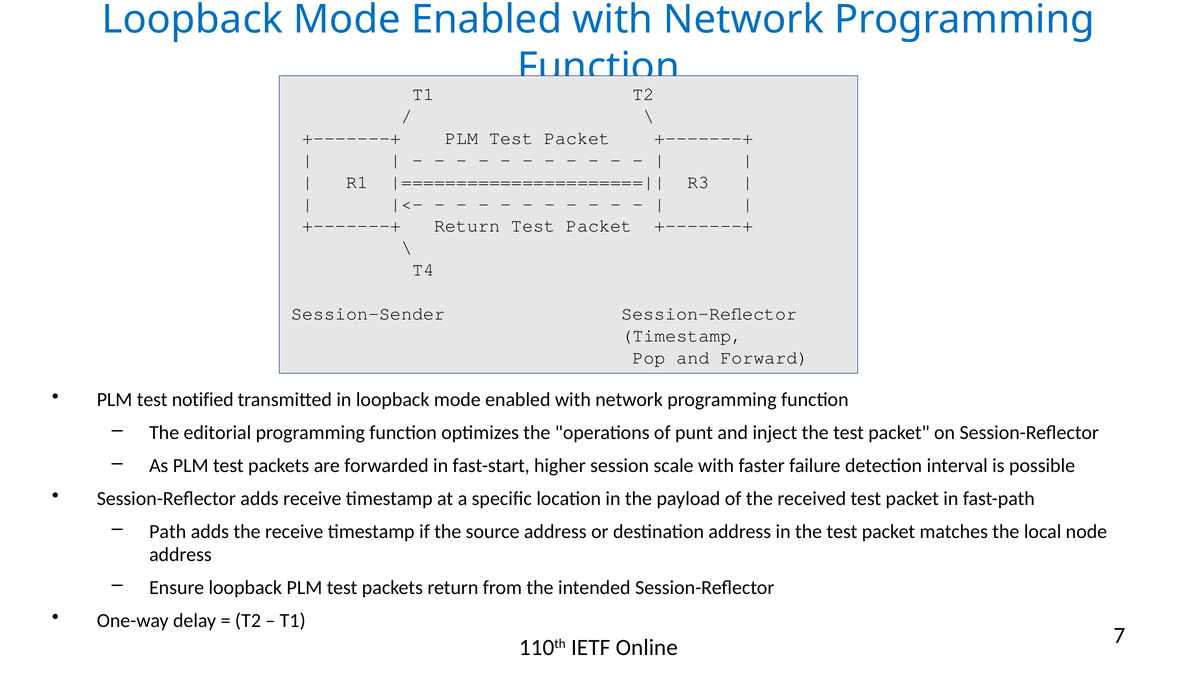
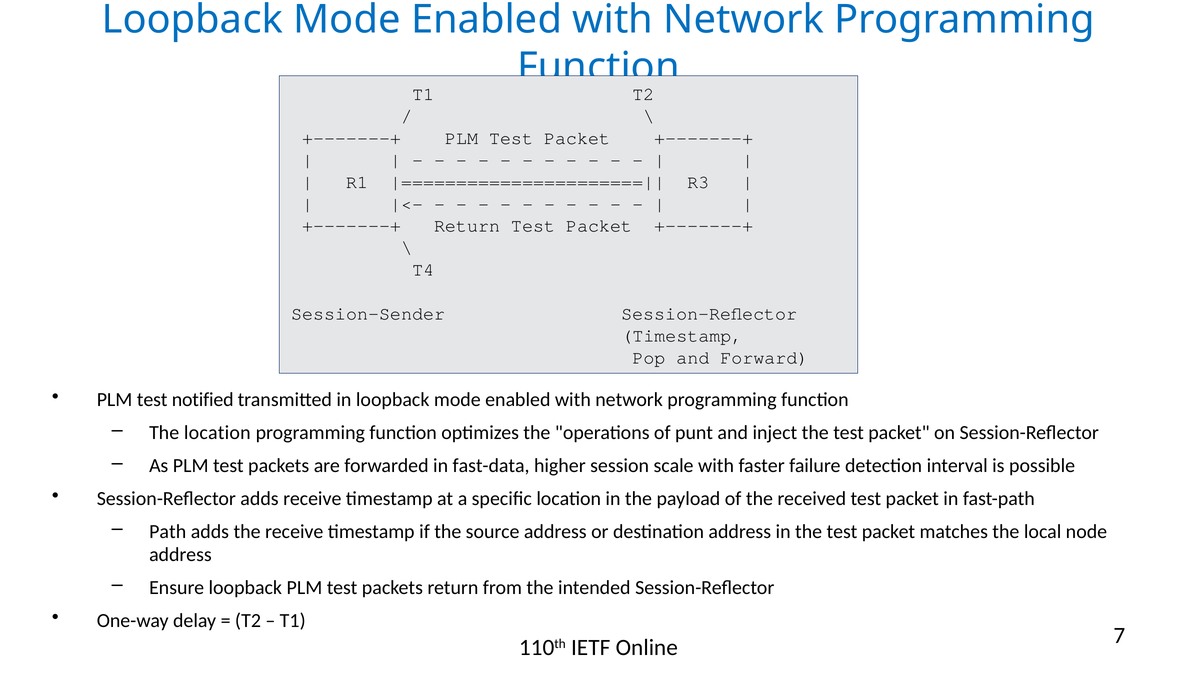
The editorial: editorial -> location
fast-start: fast-start -> fast-data
